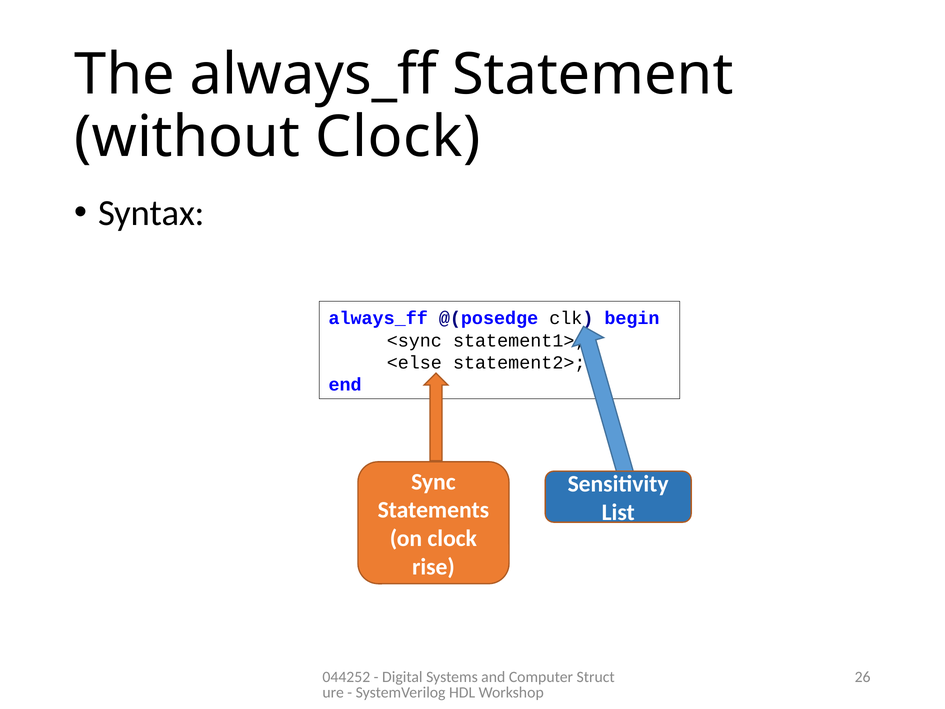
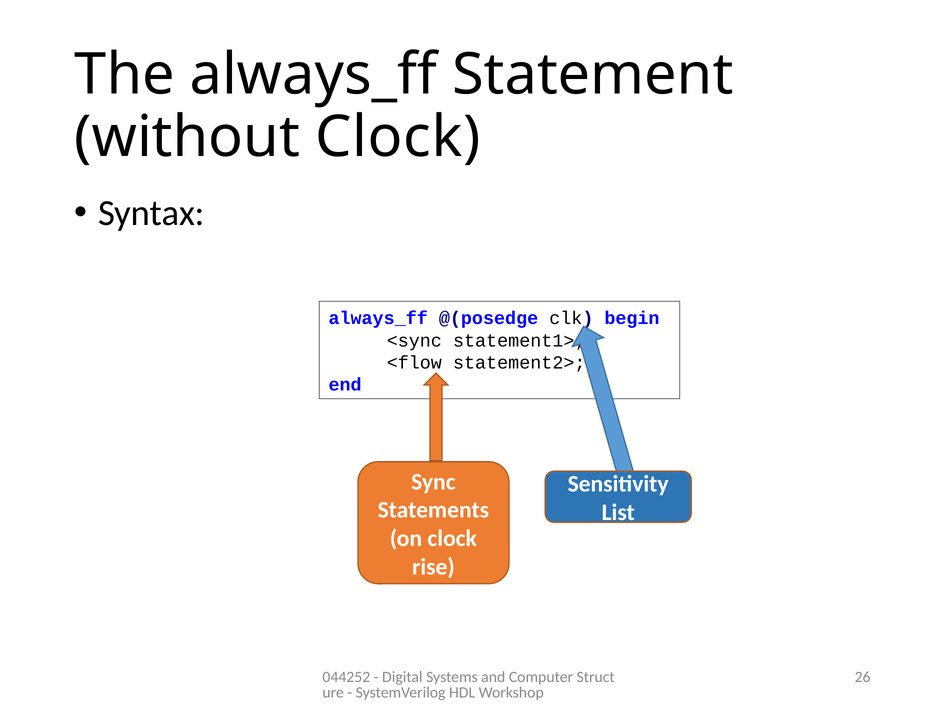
<else: <else -> <flow
